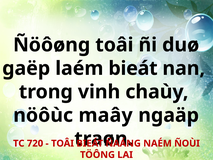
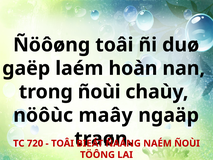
laém bieát: bieát -> hoàn
trong vinh: vinh -> ñoùi
